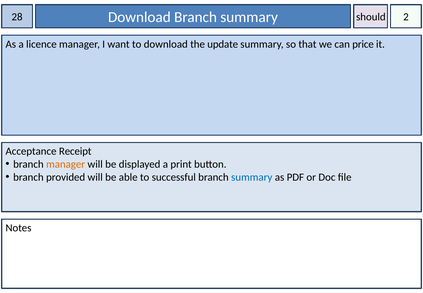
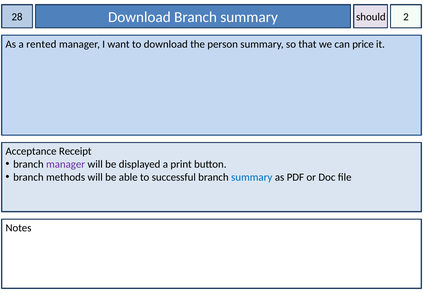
licence: licence -> rented
update: update -> person
manager at (66, 164) colour: orange -> purple
provided: provided -> methods
